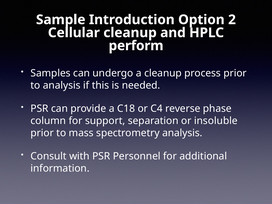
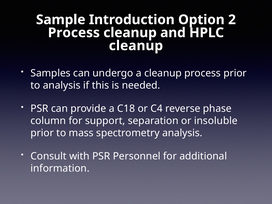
Cellular at (74, 33): Cellular -> Process
perform at (136, 46): perform -> cleanup
